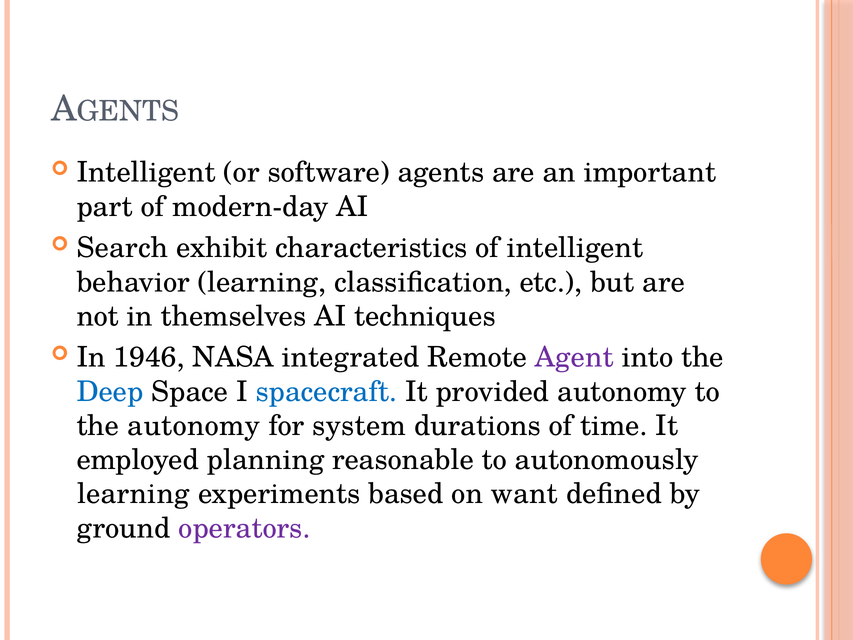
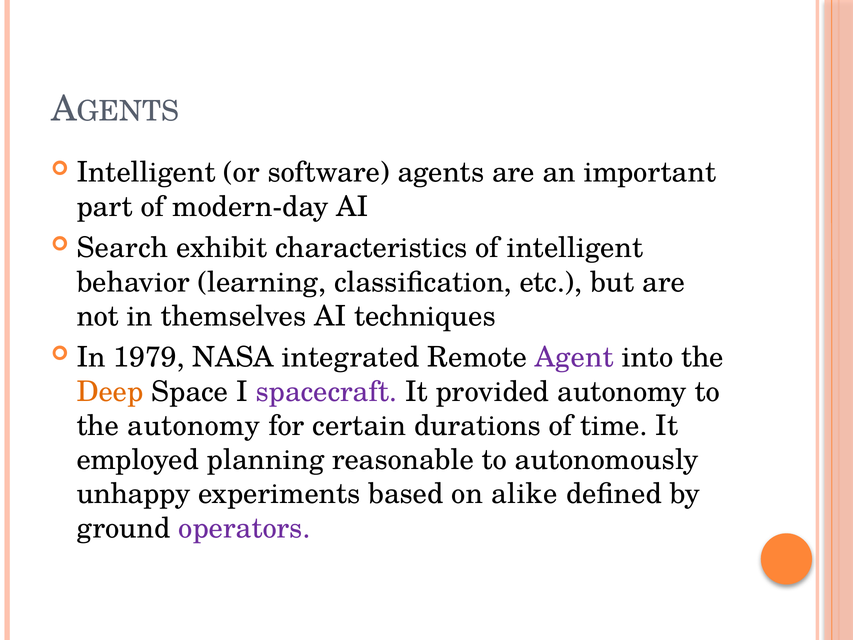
1946: 1946 -> 1979
Deep colour: blue -> orange
spacecraft colour: blue -> purple
system: system -> certain
learning at (133, 494): learning -> unhappy
want: want -> alike
